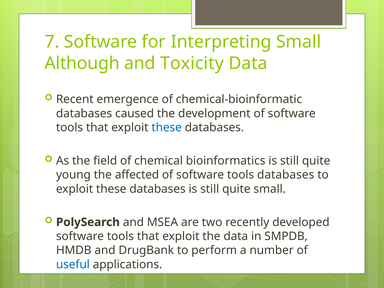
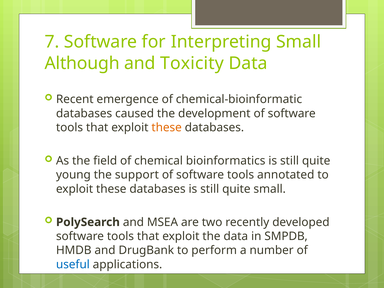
these at (167, 128) colour: blue -> orange
affected: affected -> support
tools databases: databases -> annotated
